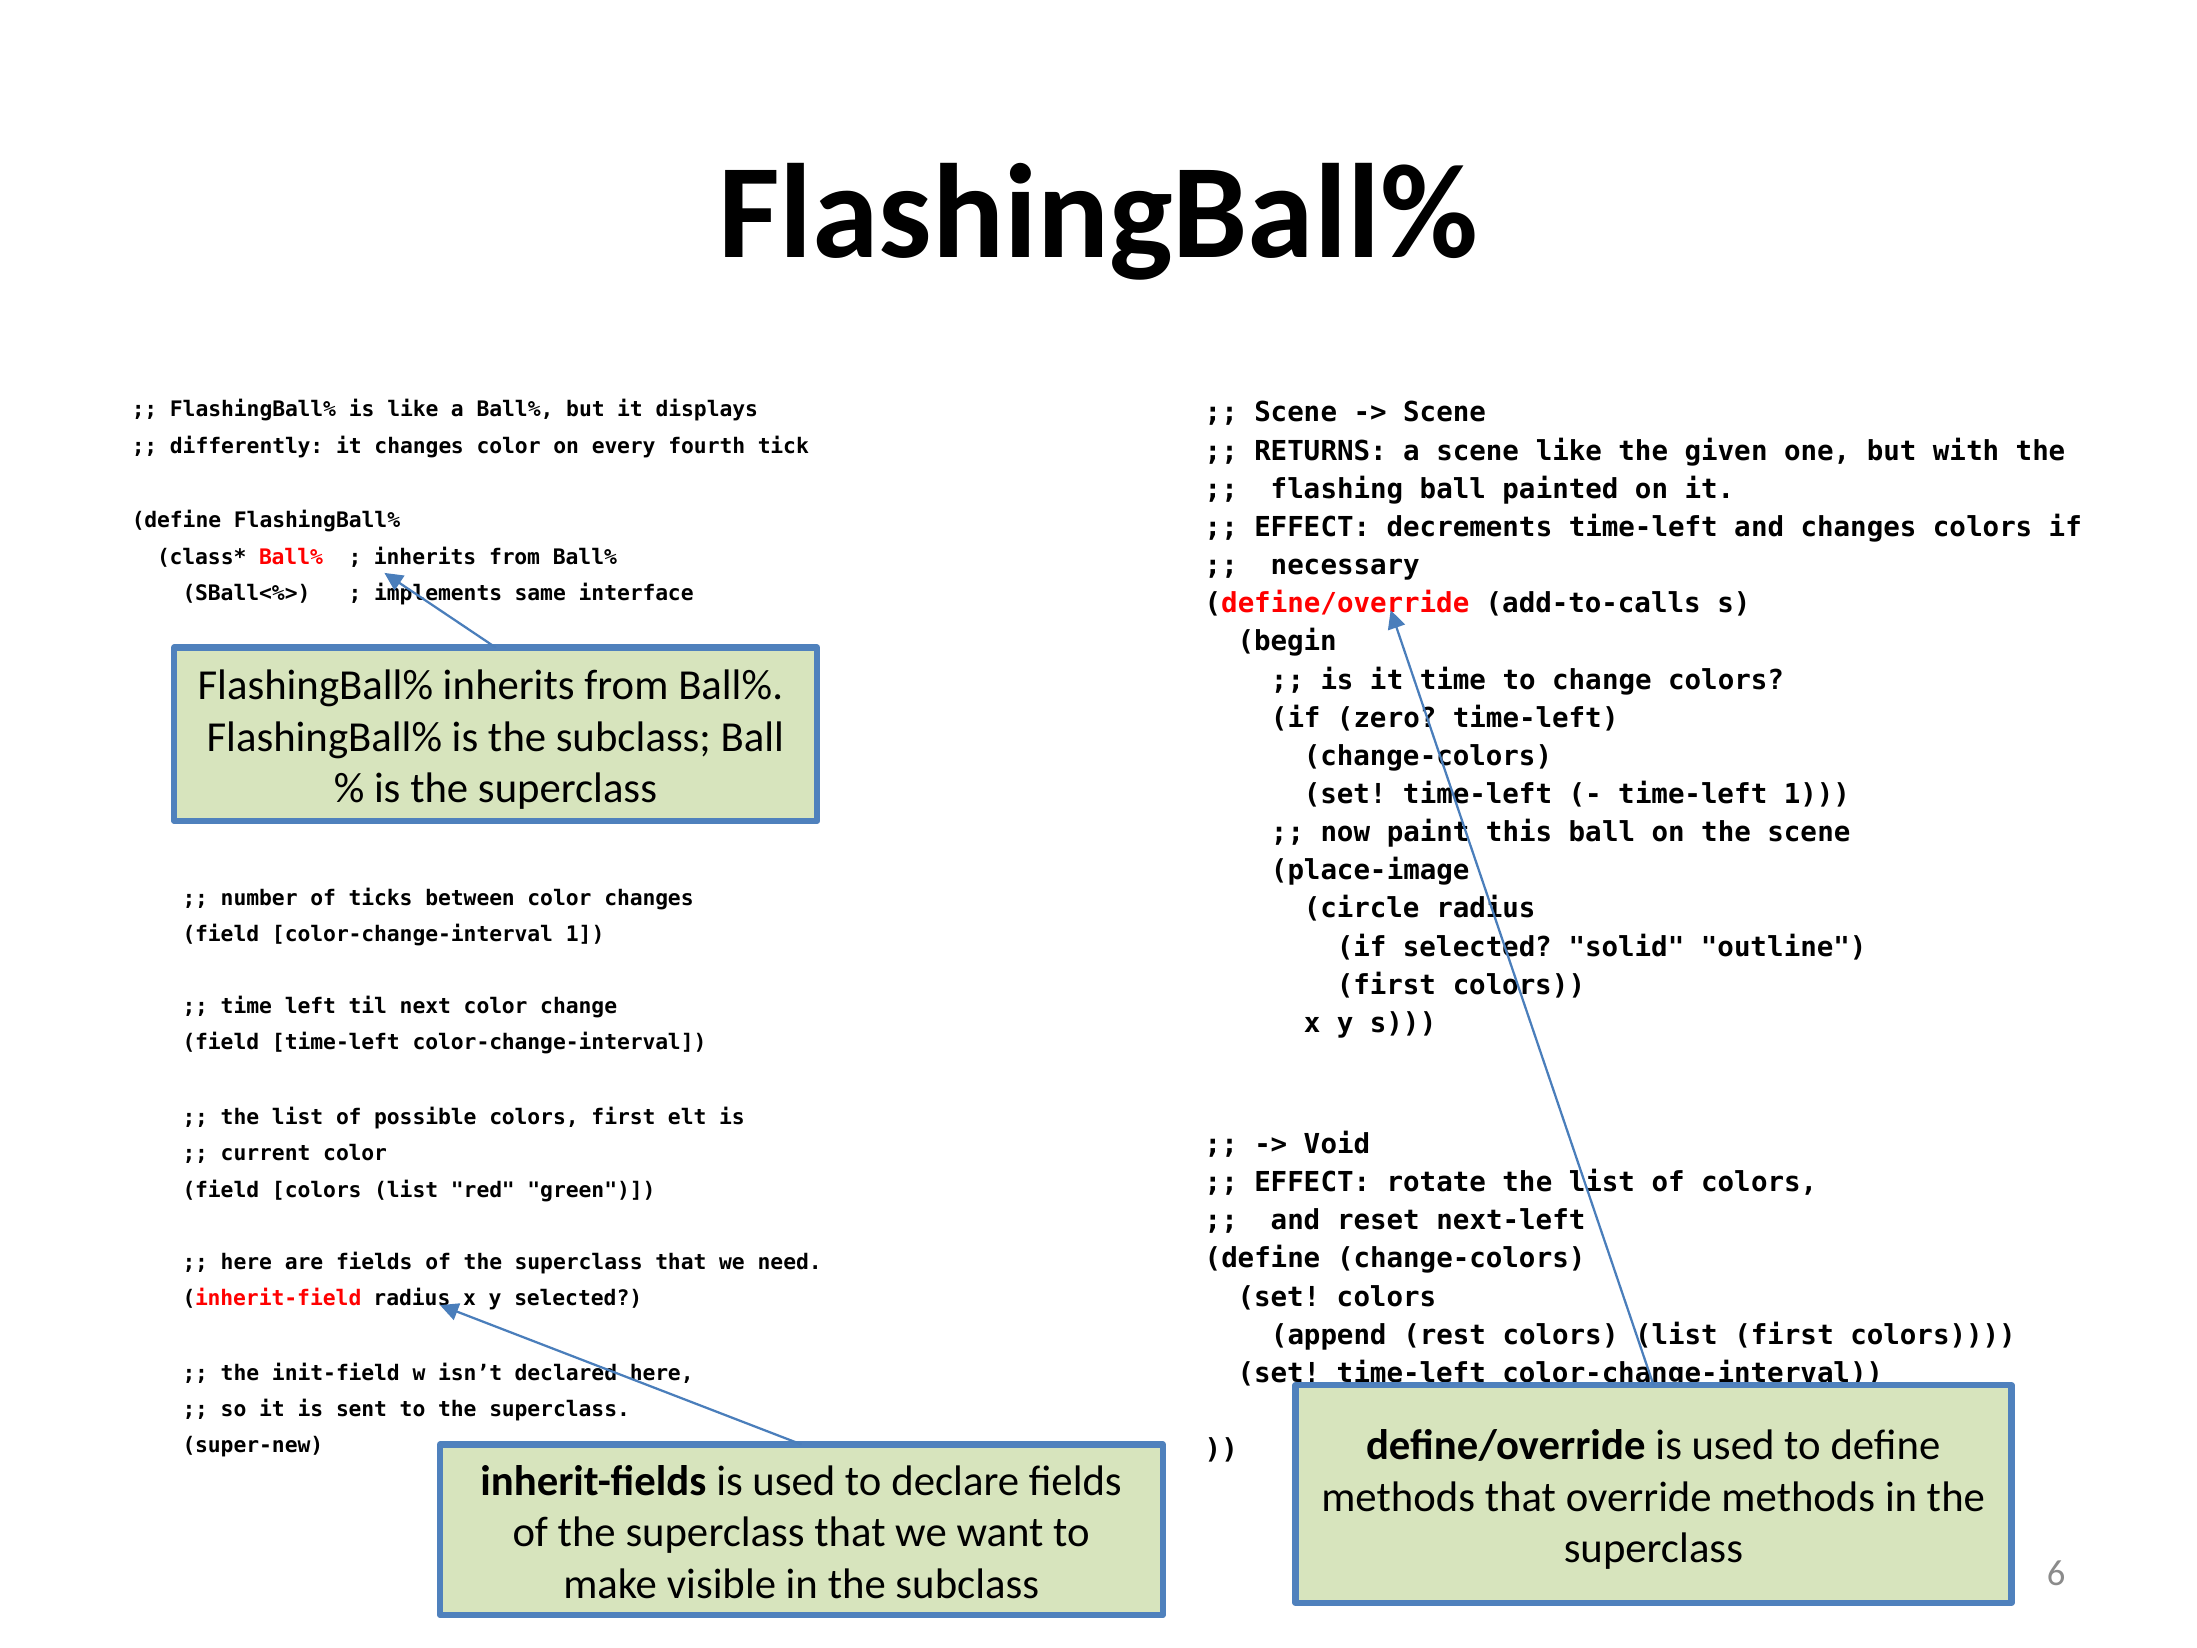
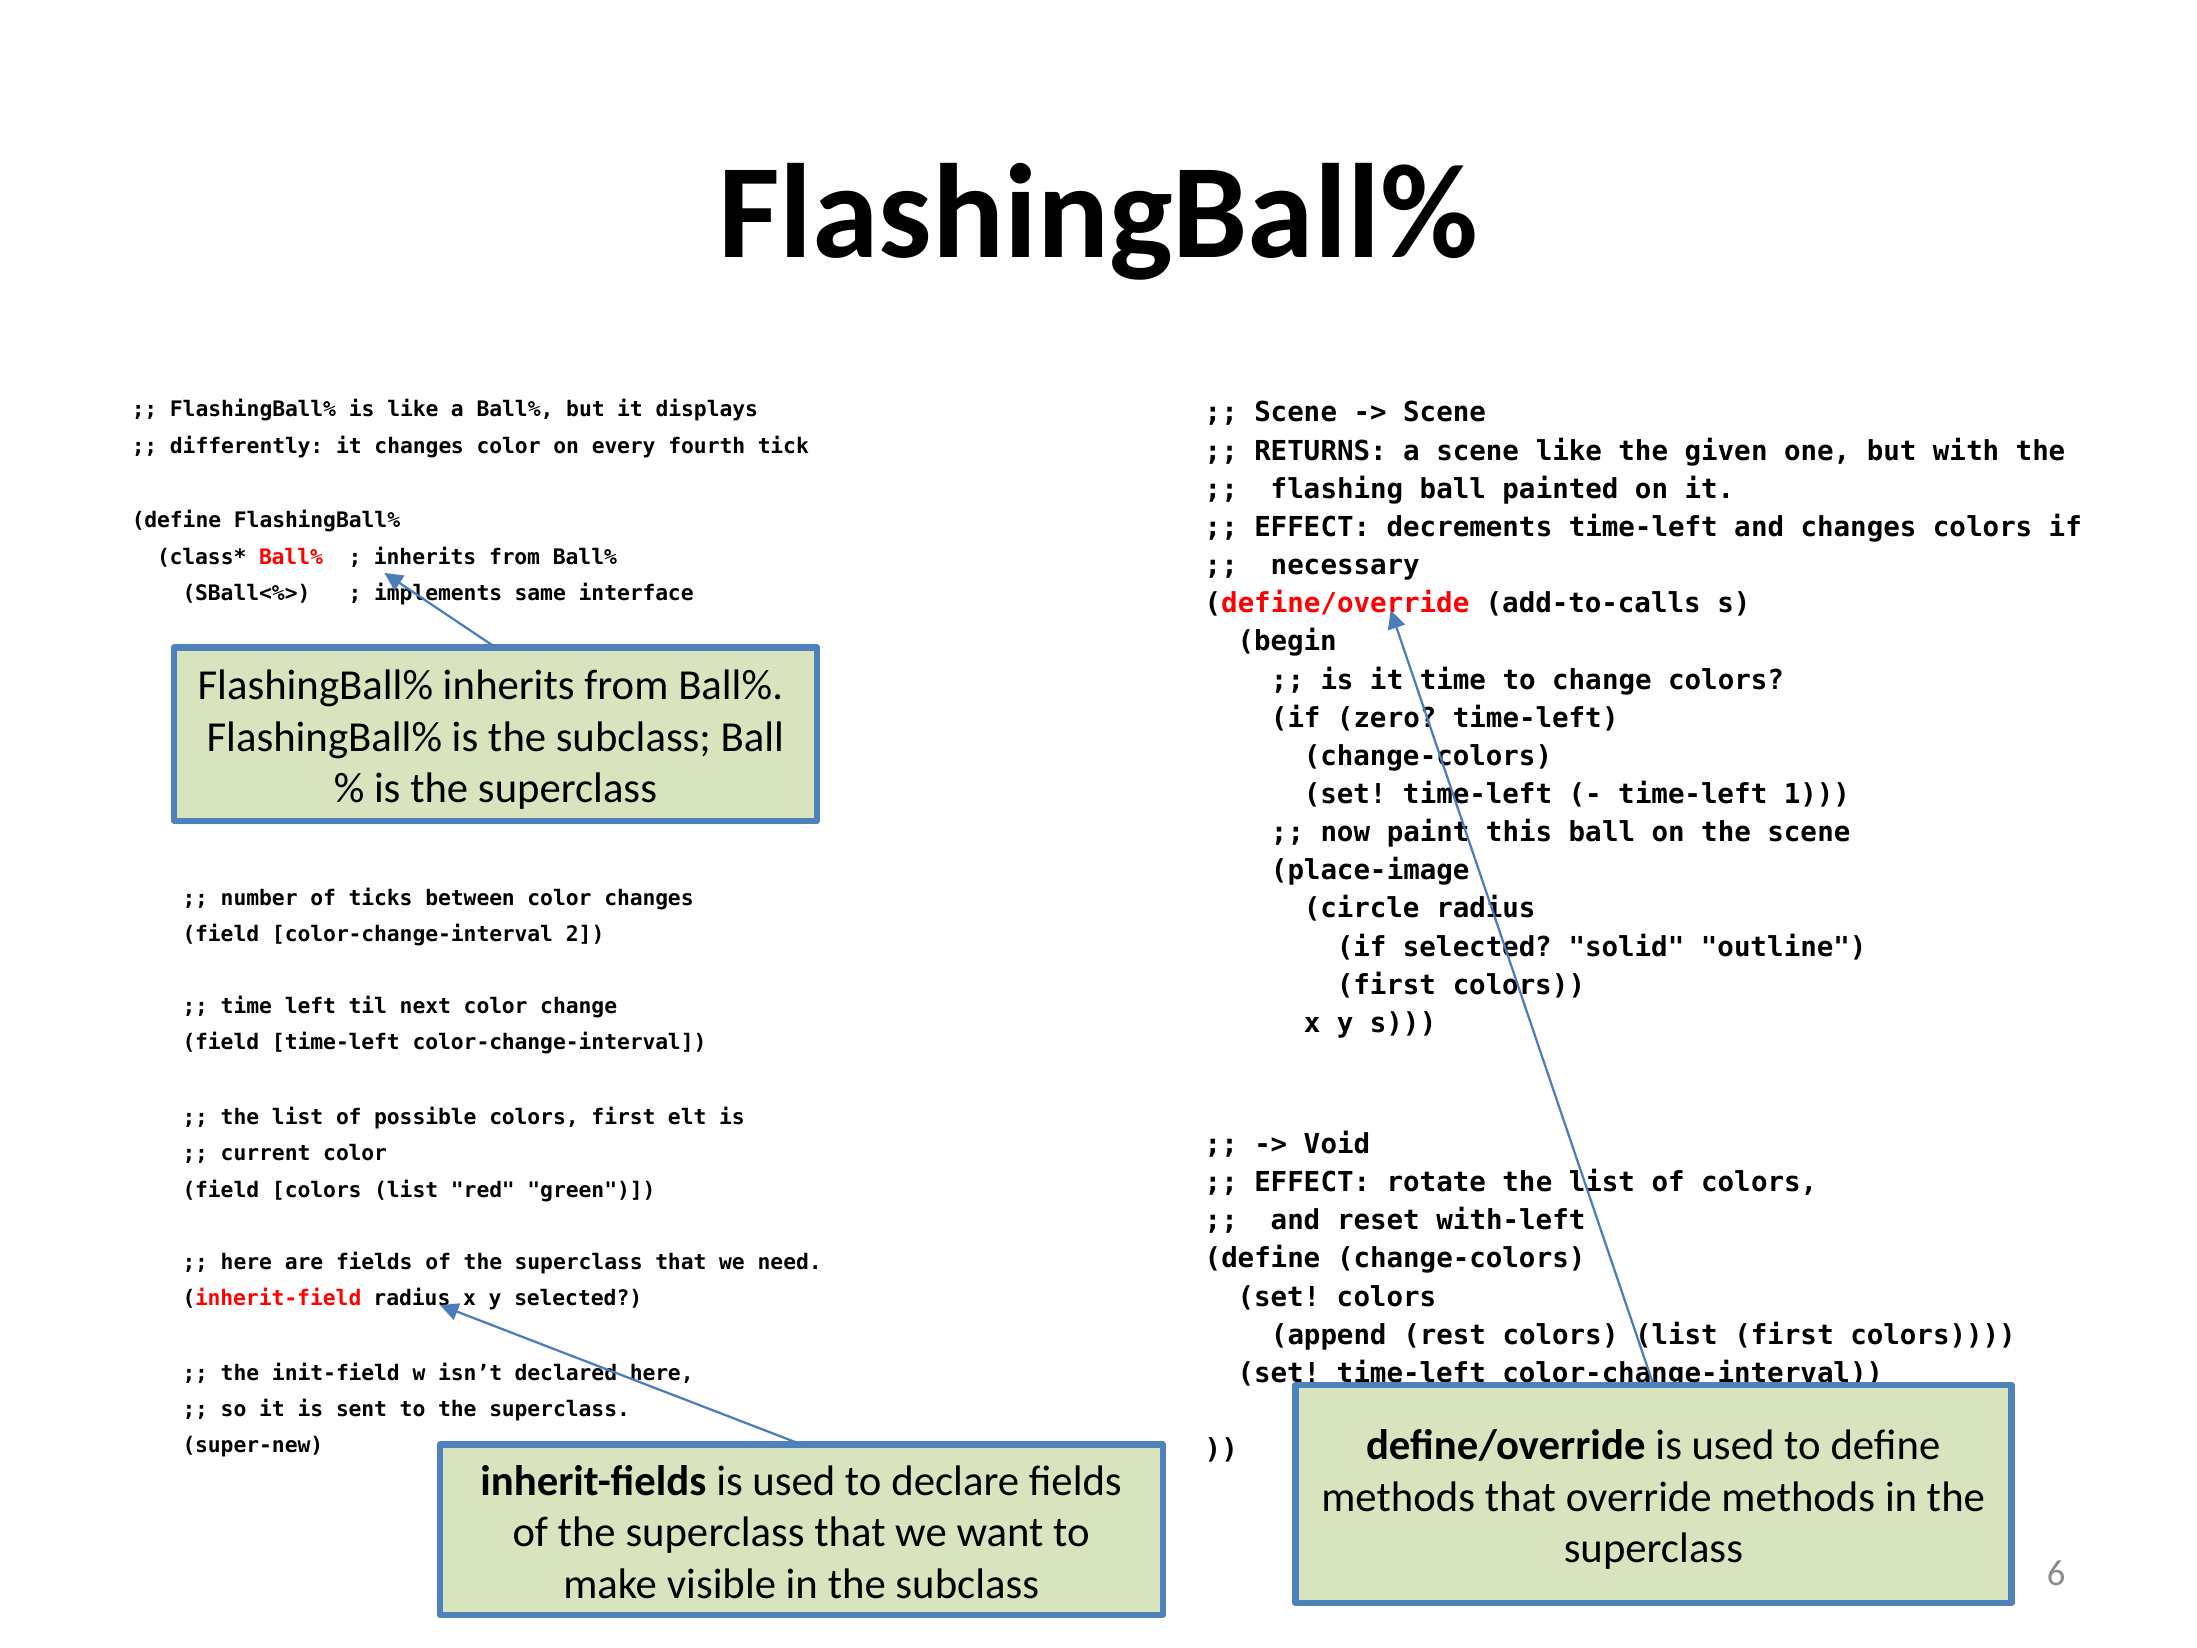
color-change-interval 1: 1 -> 2
next-left: next-left -> with-left
